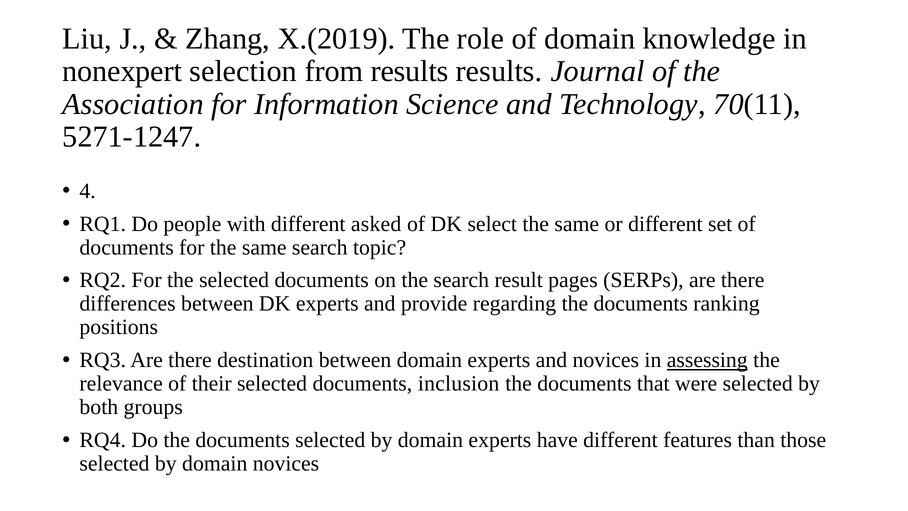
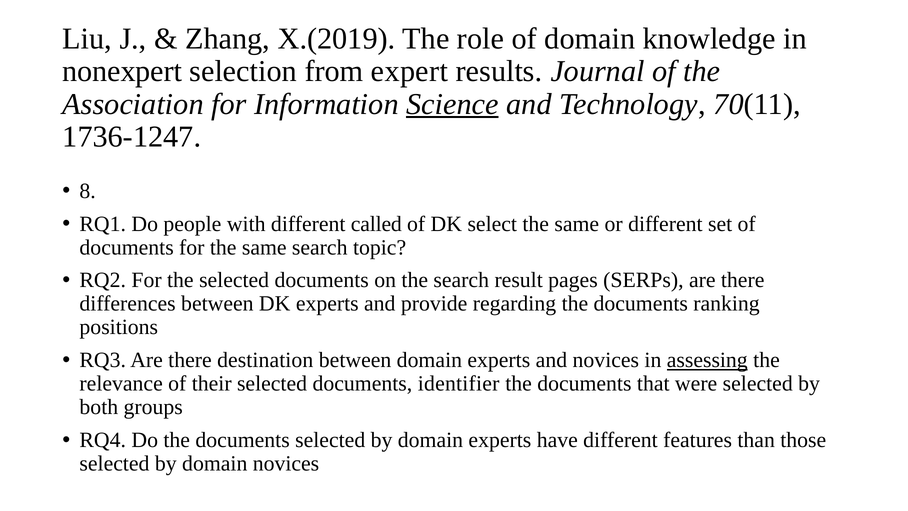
from results: results -> expert
Science underline: none -> present
5271-1247: 5271-1247 -> 1736-1247
4: 4 -> 8
asked: asked -> called
inclusion: inclusion -> identifier
